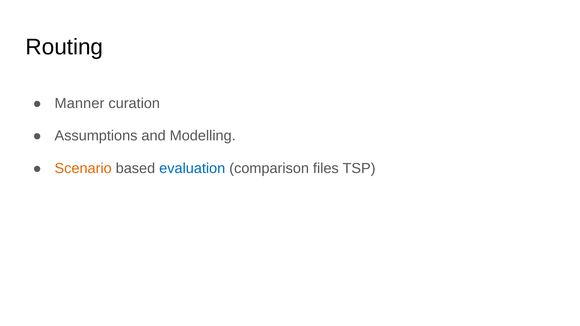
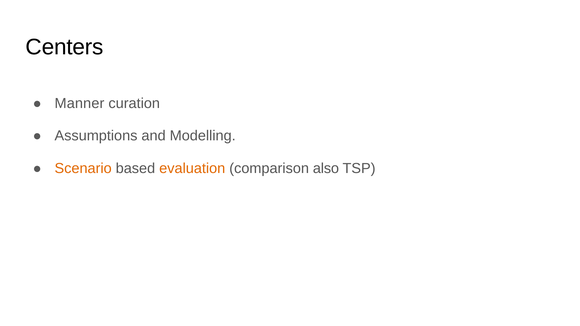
Routing: Routing -> Centers
evaluation colour: blue -> orange
files: files -> also
